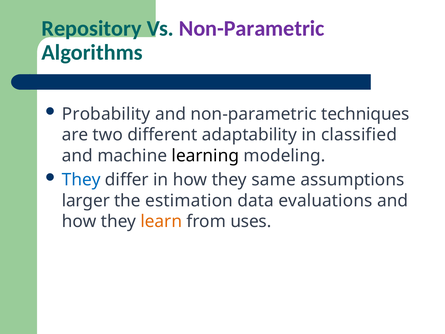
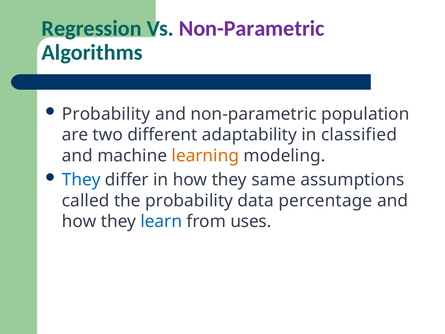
Repository: Repository -> Regression
techniques: techniques -> population
learning colour: black -> orange
larger: larger -> called
the estimation: estimation -> probability
evaluations: evaluations -> percentage
learn colour: orange -> blue
